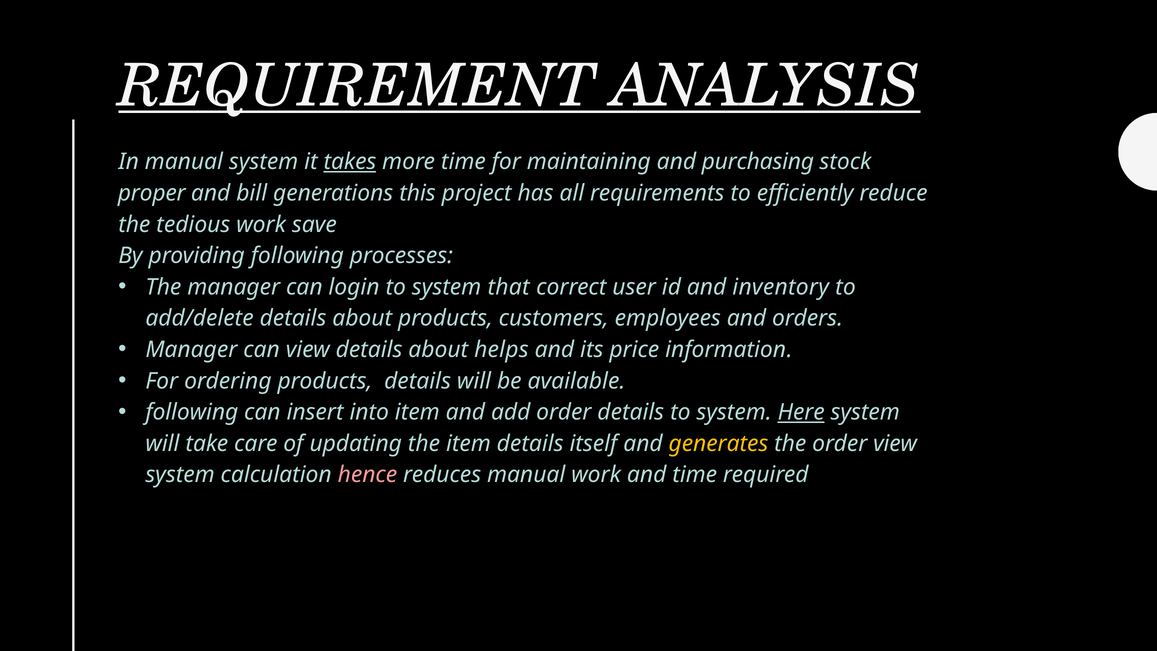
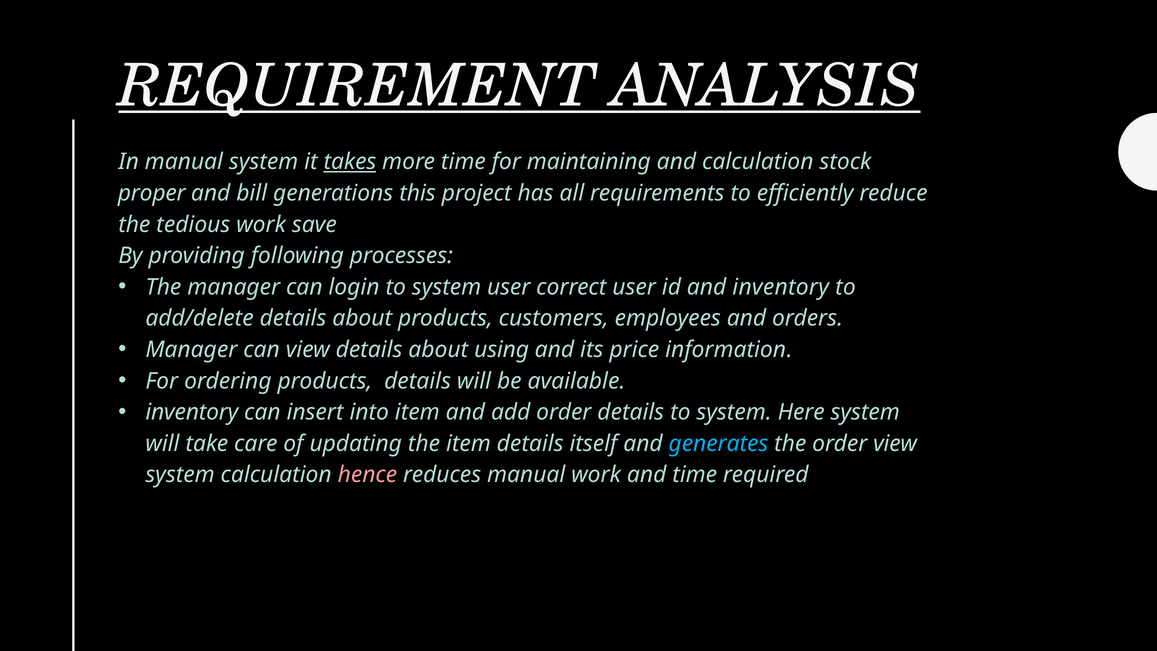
and purchasing: purchasing -> calculation
system that: that -> user
helps: helps -> using
following at (192, 412): following -> inventory
Here underline: present -> none
generates colour: yellow -> light blue
